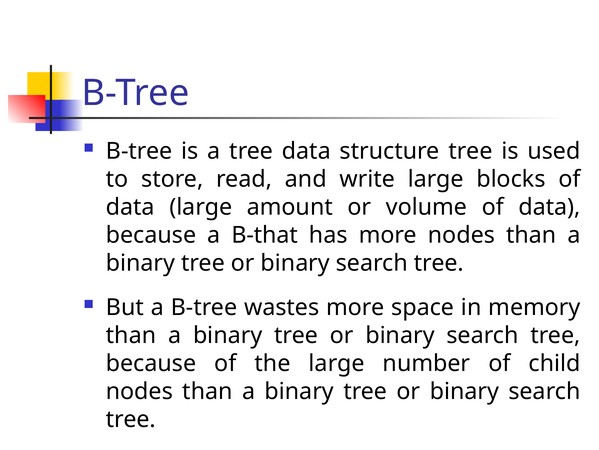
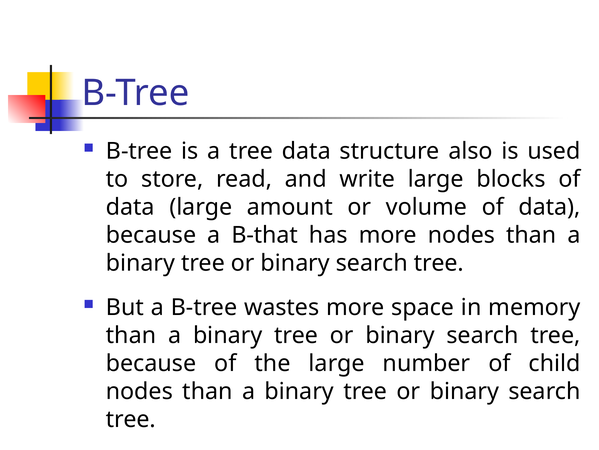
structure tree: tree -> also
